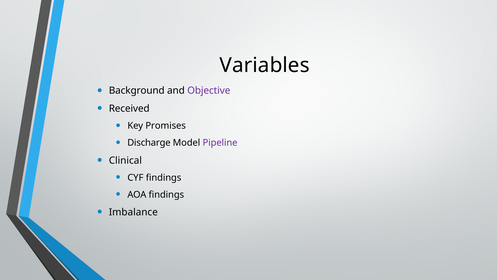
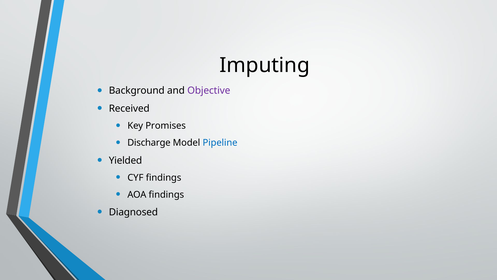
Variables: Variables -> Imputing
Pipeline colour: purple -> blue
Clinical: Clinical -> Yielded
Imbalance: Imbalance -> Diagnosed
